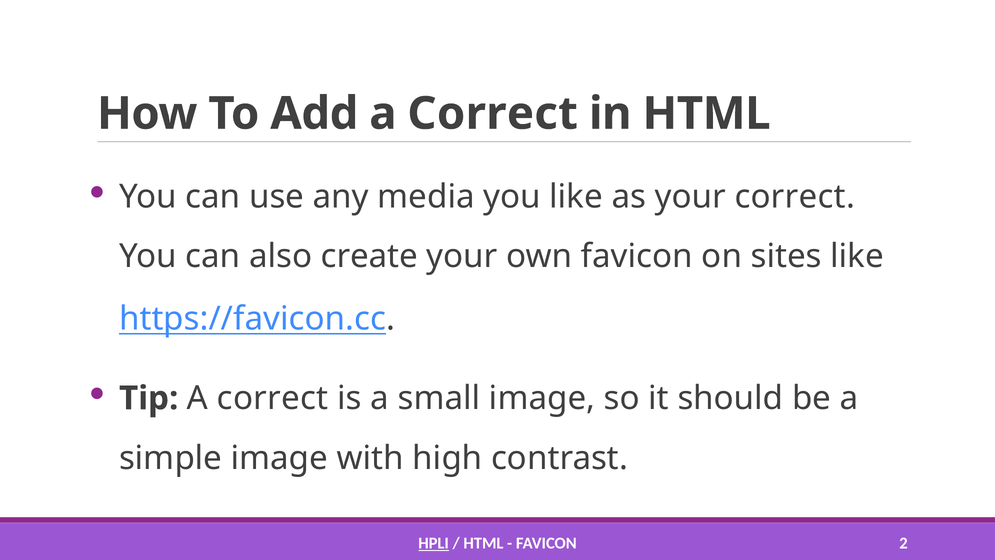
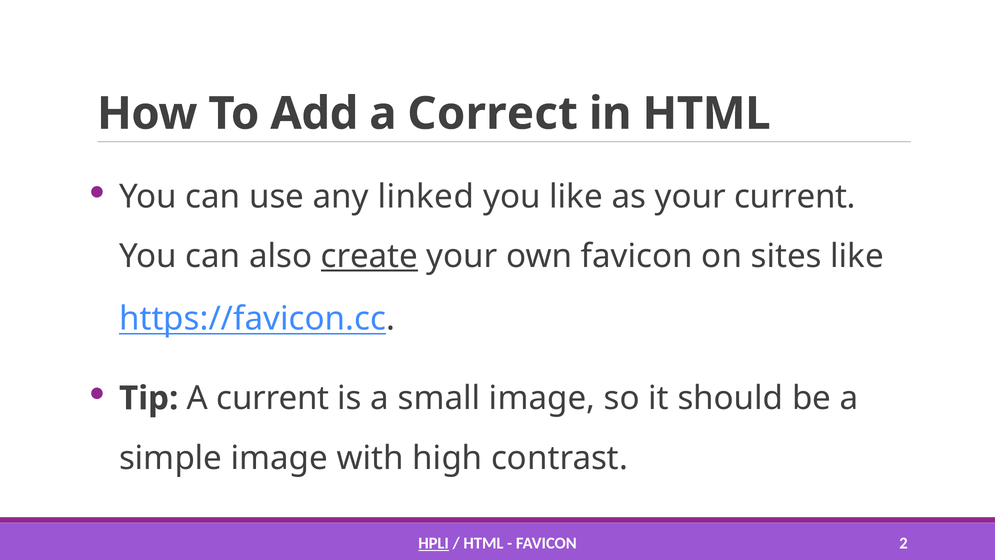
media: media -> linked
your correct: correct -> current
create underline: none -> present
Tip A correct: correct -> current
